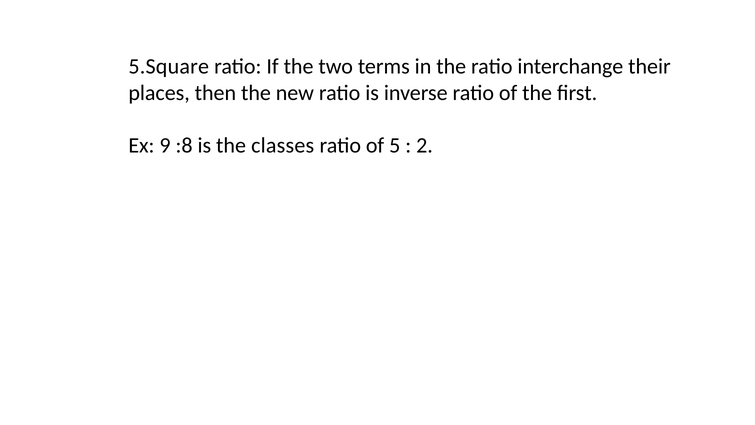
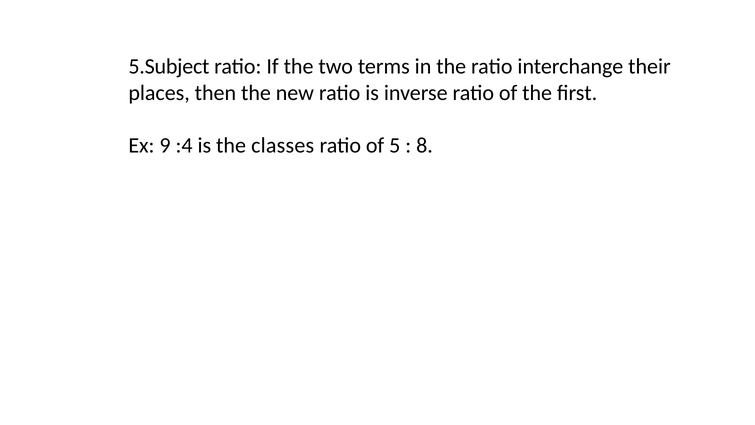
5.Square: 5.Square -> 5.Subject
:8: :8 -> :4
2: 2 -> 8
